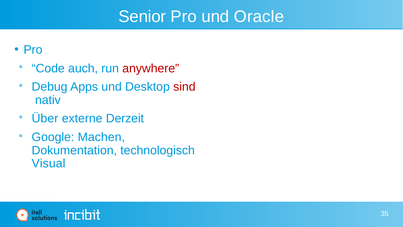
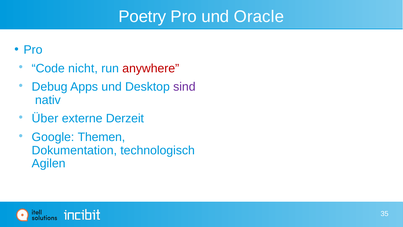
Senior: Senior -> Poetry
auch: auch -> nicht
sind colour: red -> purple
Machen: Machen -> Themen
Visual: Visual -> Agilen
